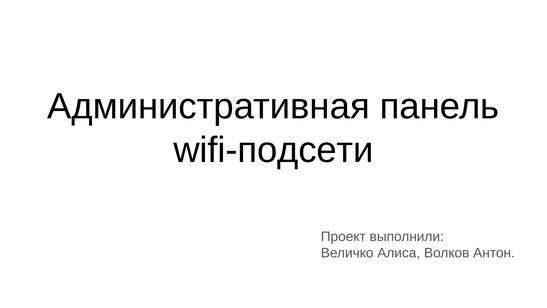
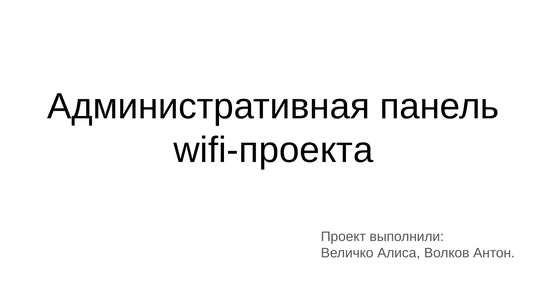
wifi-подсети: wifi-подсети -> wifi-проекта
